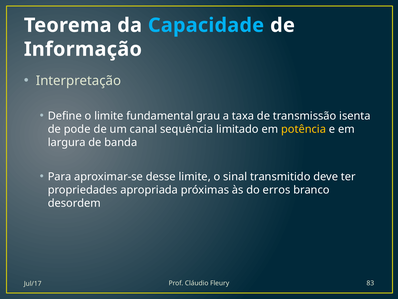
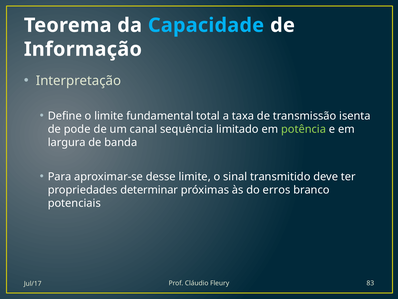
grau: grau -> total
potência colour: yellow -> light green
apropriada: apropriada -> determinar
desordem: desordem -> potenciais
